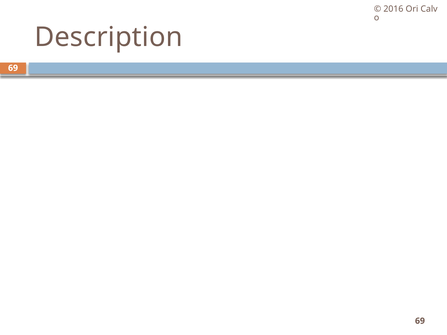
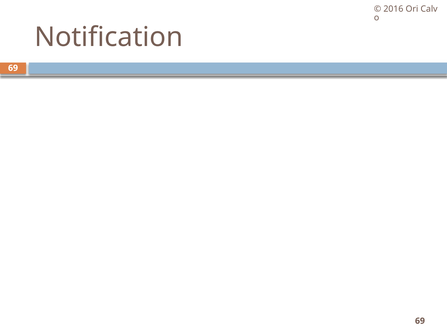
Description: Description -> Notification
